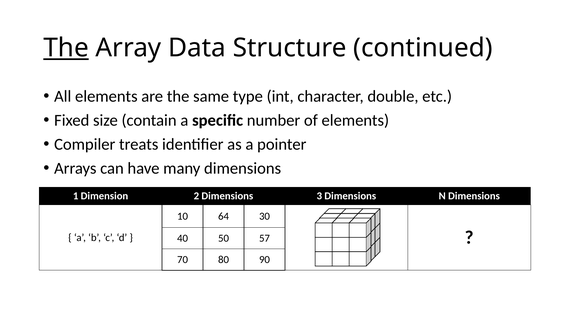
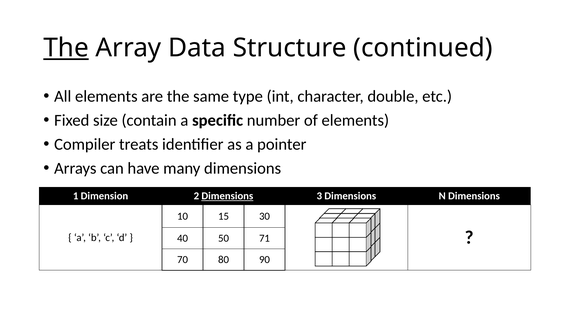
Dimensions at (227, 196) underline: none -> present
64: 64 -> 15
57: 57 -> 71
